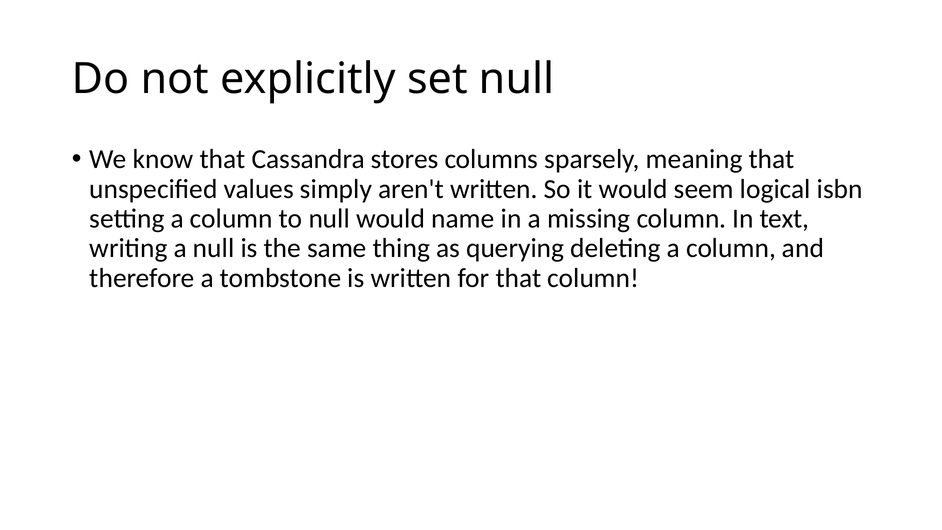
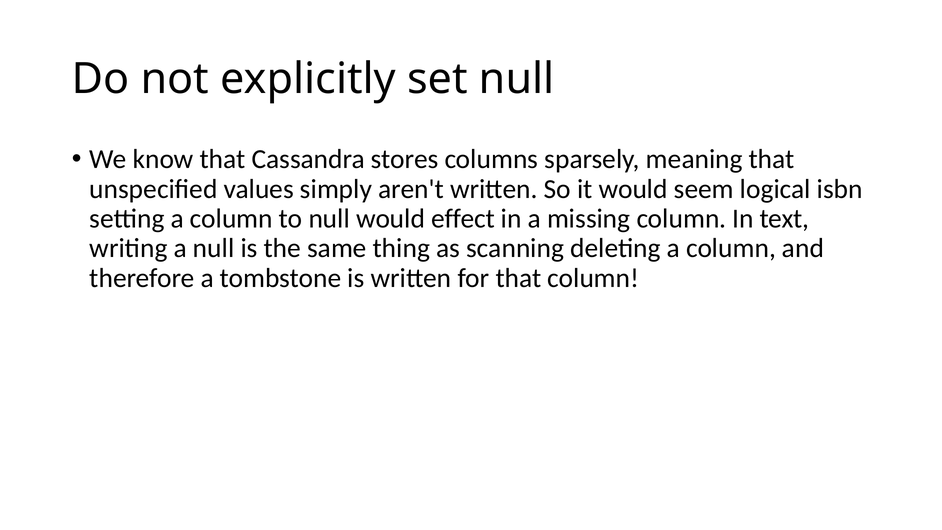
name: name -> effect
querying: querying -> scanning
